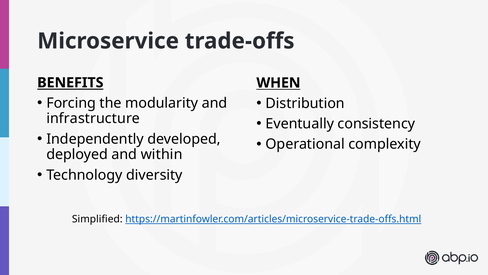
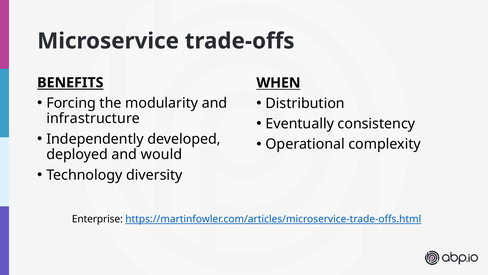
within: within -> would
Simplified: Simplified -> Enterprise
